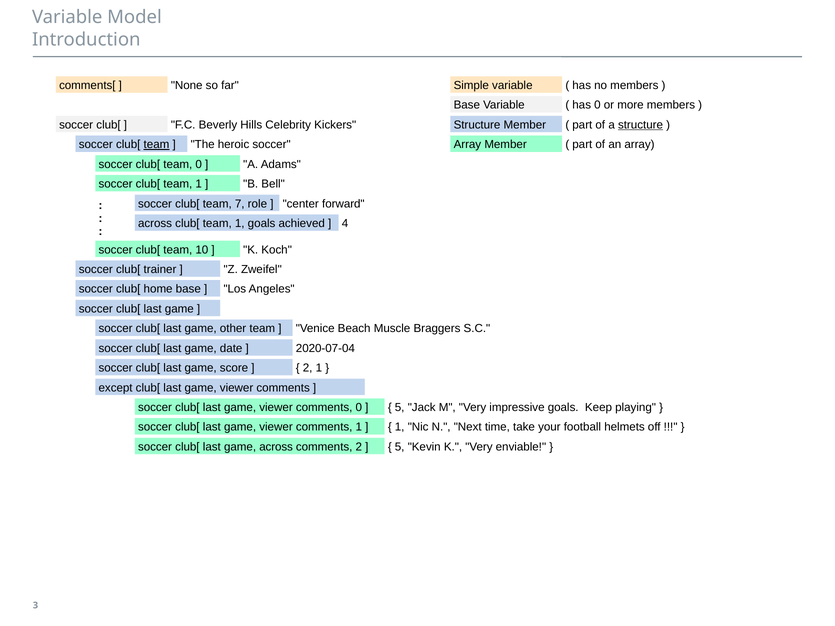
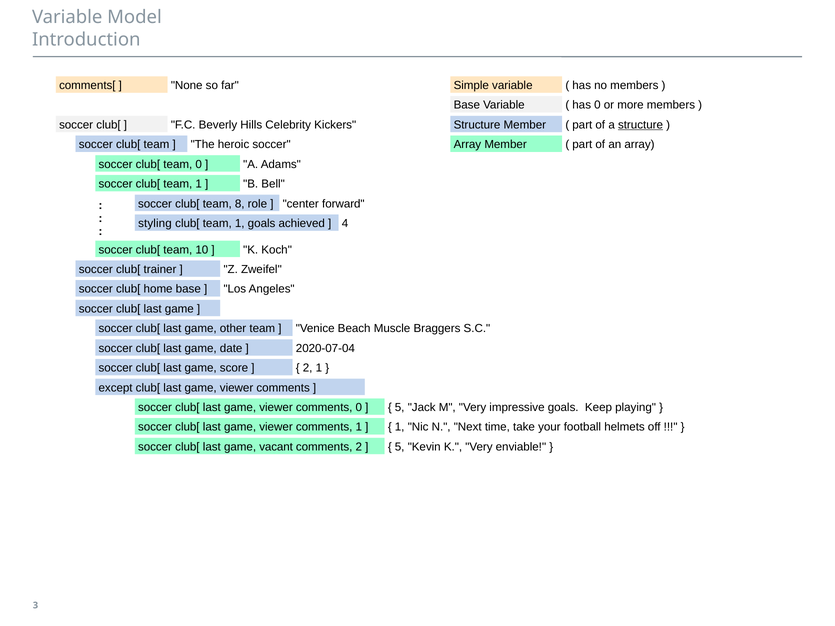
team at (156, 145) underline: present -> none
7: 7 -> 8
across at (155, 223): across -> styling
game across: across -> vacant
